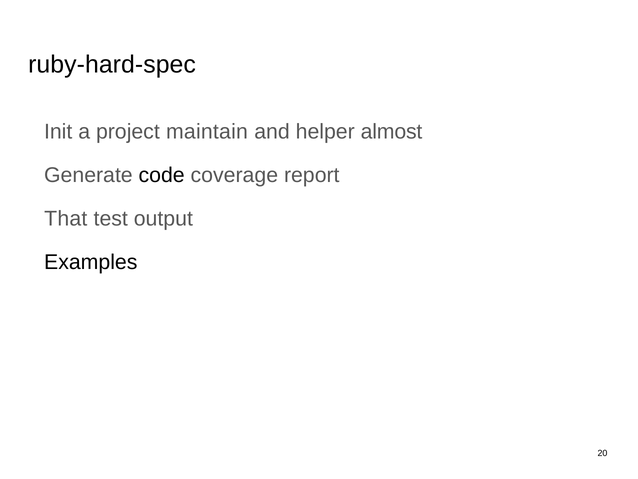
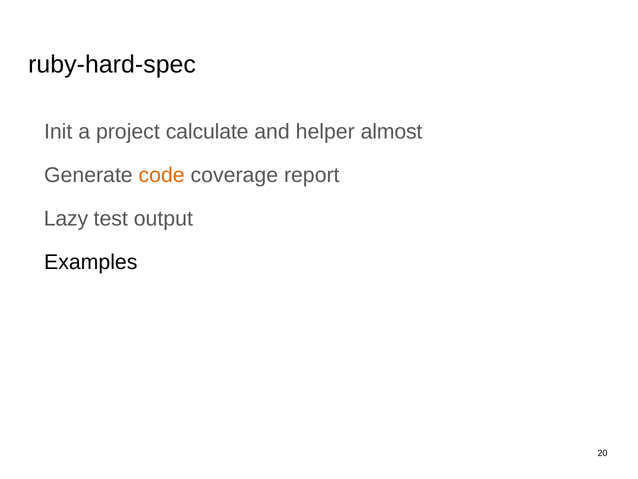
maintain: maintain -> calculate
code colour: black -> orange
That: That -> Lazy
